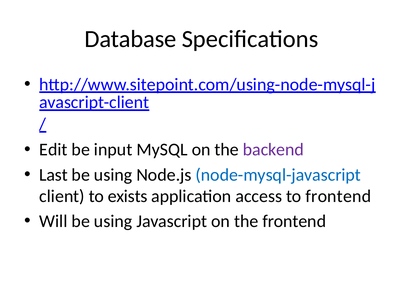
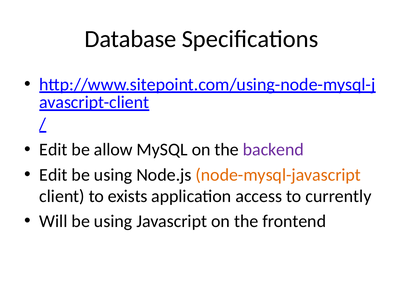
input: input -> allow
Last at (54, 175): Last -> Edit
node-mysql-javascript colour: blue -> orange
to frontend: frontend -> currently
